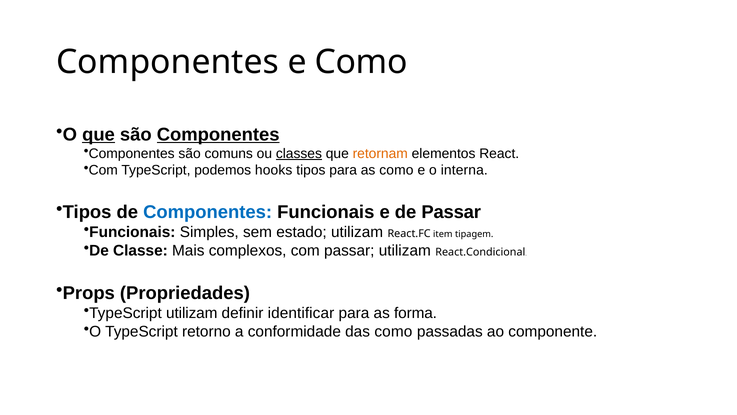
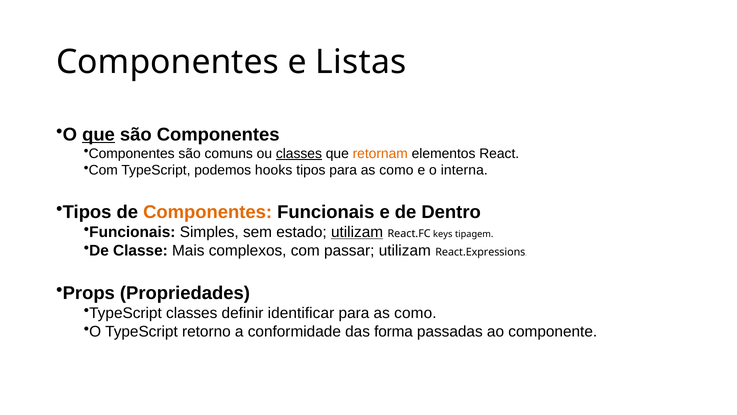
e Como: Como -> Listas
Componentes at (218, 134) underline: present -> none
Componentes at (208, 212) colour: blue -> orange
de Passar: Passar -> Dentro
utilizam at (357, 232) underline: none -> present
item: item -> keys
React.Condicional: React.Condicional -> React.Expressions
TypeScript utilizam: utilizam -> classes
forma at (416, 313): forma -> como
das como: como -> forma
